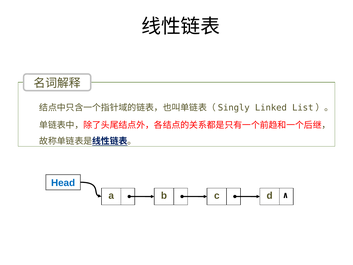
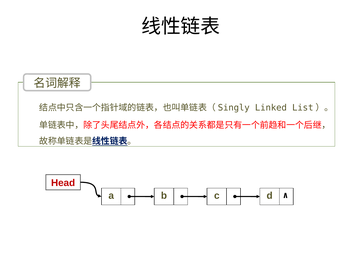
Head colour: blue -> red
